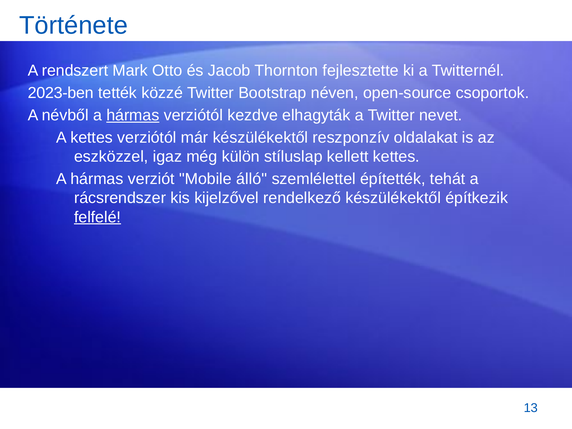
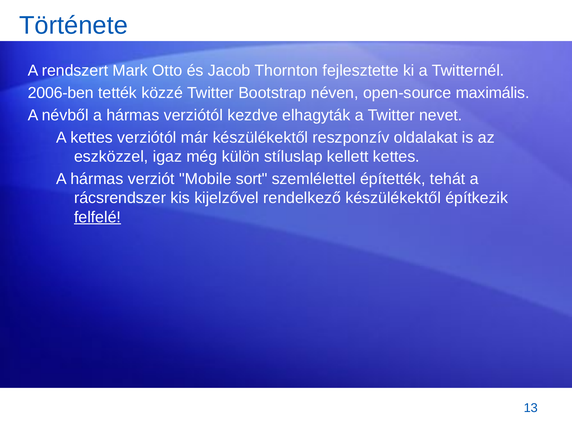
2023-ben: 2023-ben -> 2006-ben
csoportok: csoportok -> maximális
hármas at (133, 115) underline: present -> none
álló: álló -> sort
